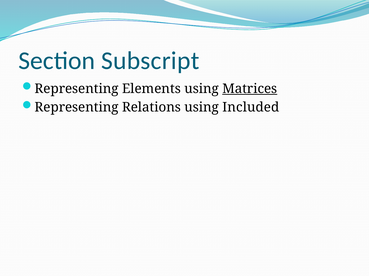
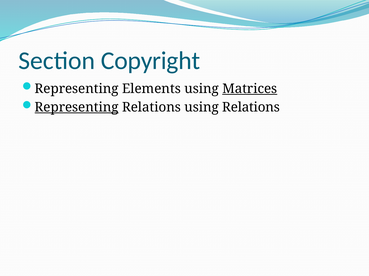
Subscript: Subscript -> Copyright
Representing at (77, 108) underline: none -> present
using Included: Included -> Relations
